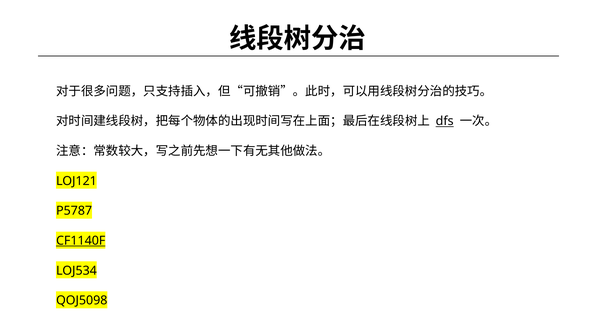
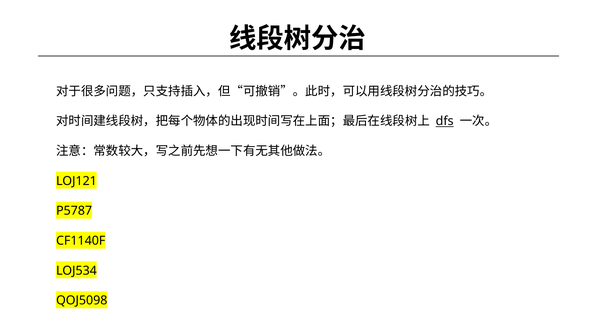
CF1140F underline: present -> none
